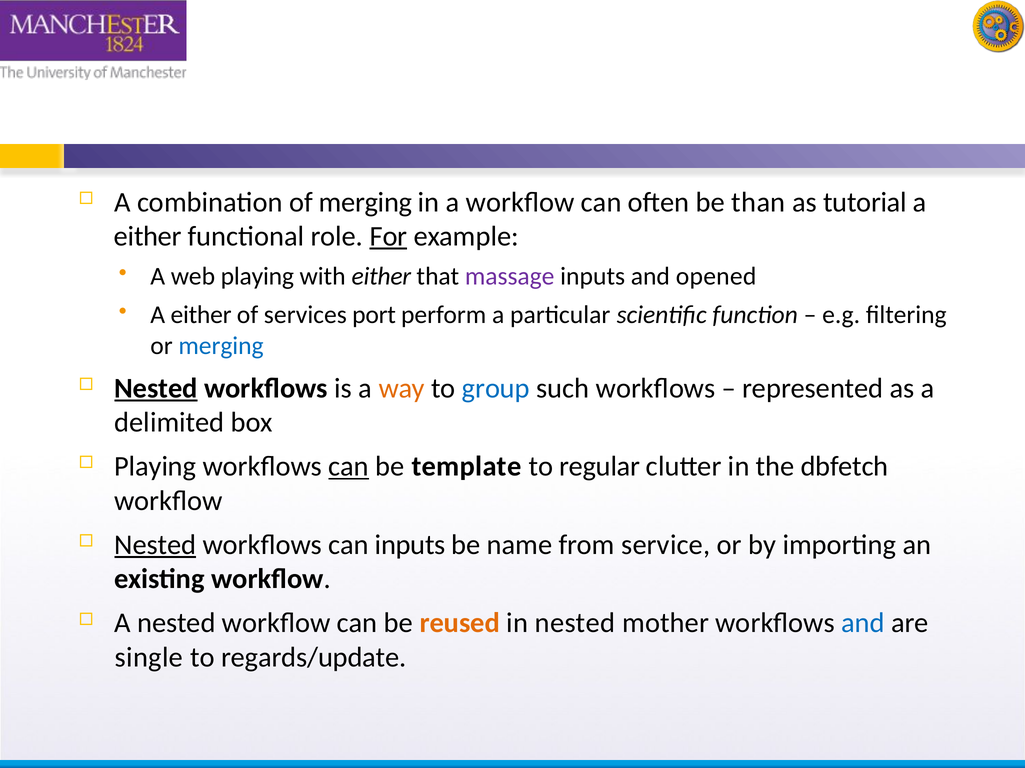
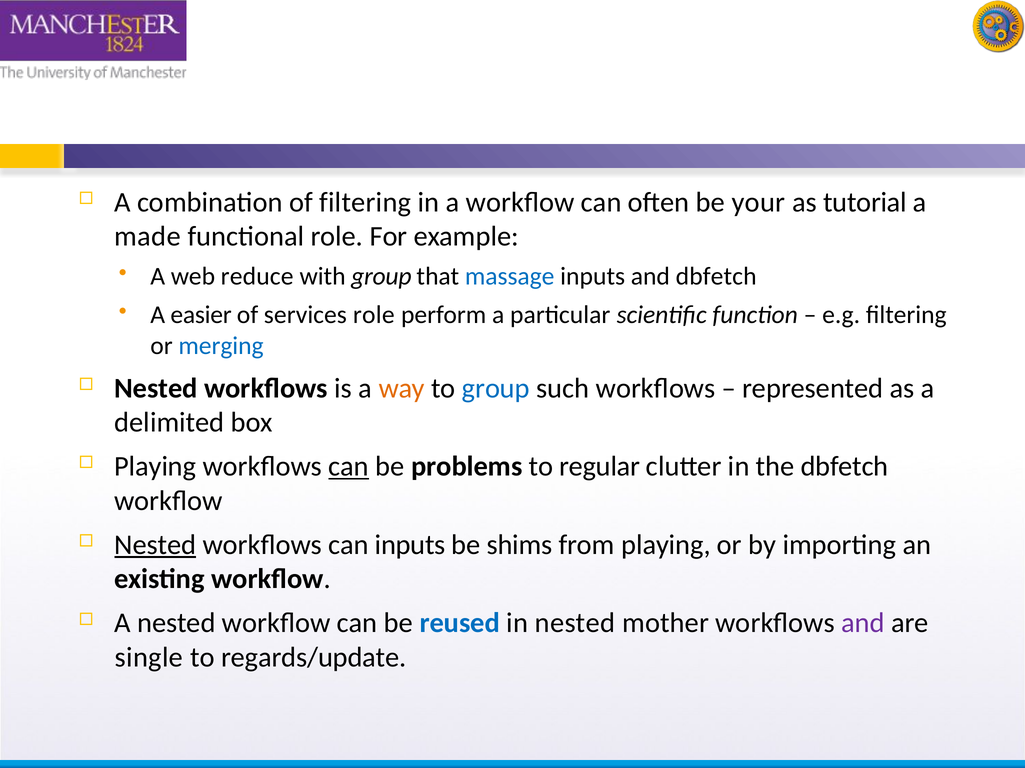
of merging: merging -> filtering
than: than -> your
either at (148, 237): either -> made
For underline: present -> none
web playing: playing -> reduce
with either: either -> group
massage colour: purple -> blue
and opened: opened -> dbfetch
either at (201, 315): either -> easier
services port: port -> role
Nested at (156, 389) underline: present -> none
template: template -> problems
name: name -> shims
from service: service -> playing
reused colour: orange -> blue
and at (863, 624) colour: blue -> purple
